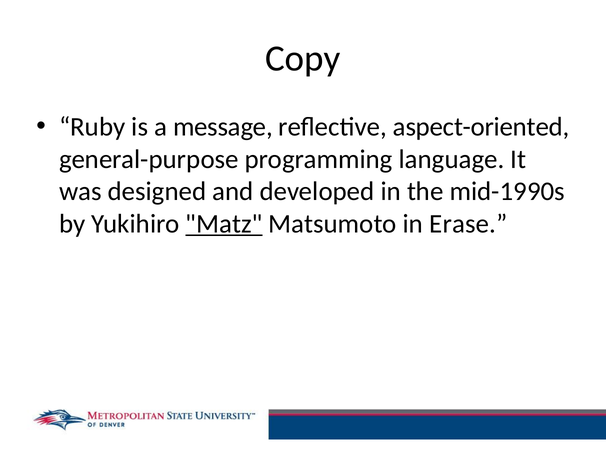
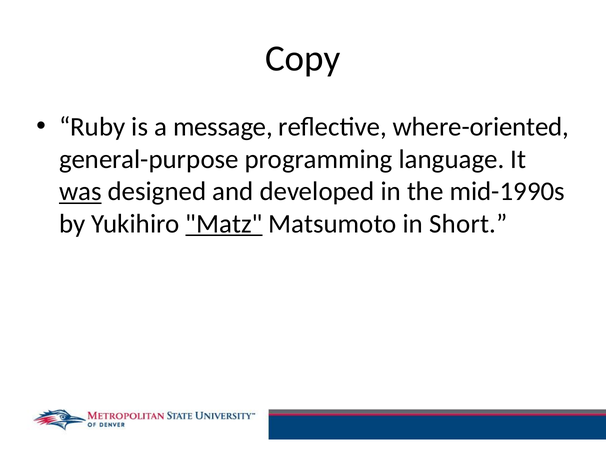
aspect-oriented: aspect-oriented -> where-oriented
was underline: none -> present
Erase: Erase -> Short
